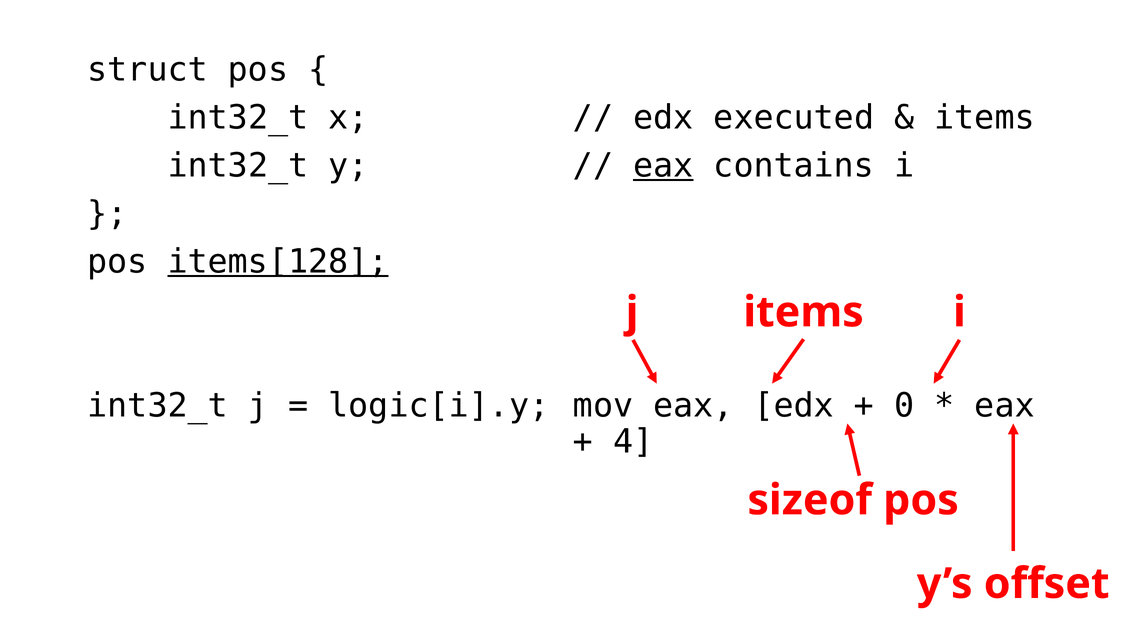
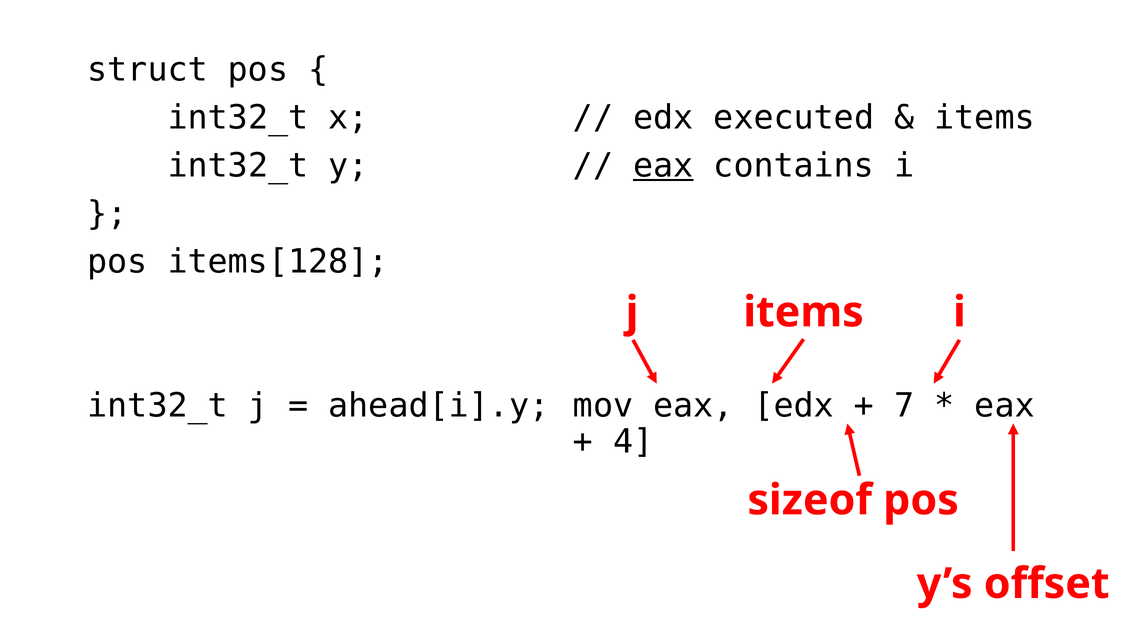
items[128 underline: present -> none
logic[i].y: logic[i].y -> ahead[i].y
0: 0 -> 7
